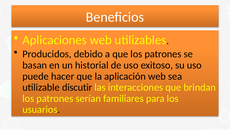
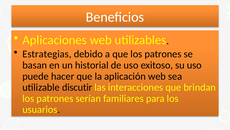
Producidos: Producidos -> Estrategias
